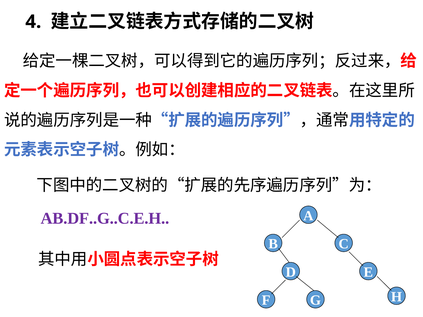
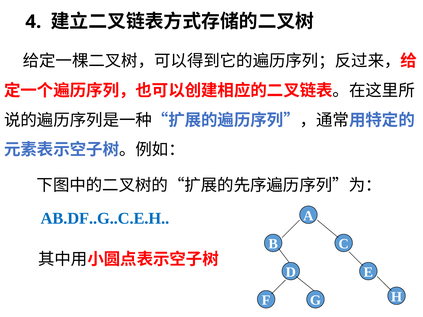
AB.DF..G..C.E.H colour: purple -> blue
